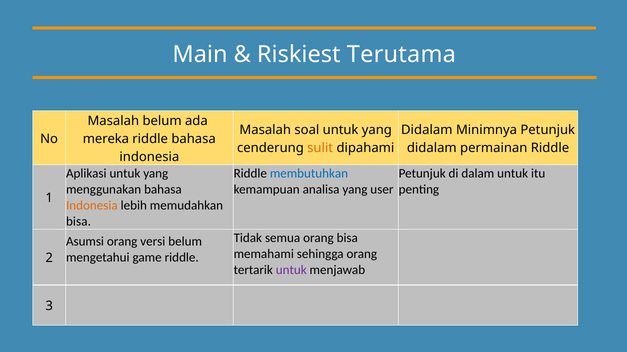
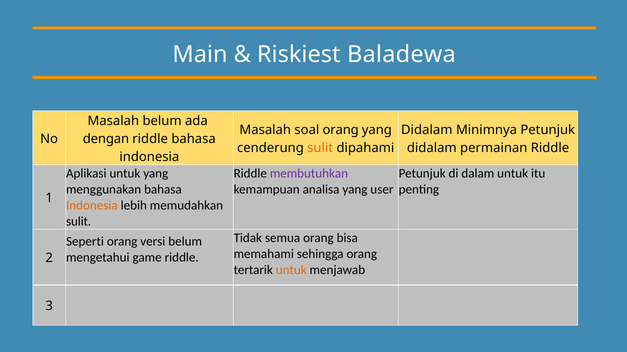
Terutama: Terutama -> Baladewa
soal untuk: untuk -> orang
mereka: mereka -> dengan
membutuhkan colour: blue -> purple
bisa at (78, 222): bisa -> sulit
Asumsi: Asumsi -> Seperti
untuk at (291, 270) colour: purple -> orange
